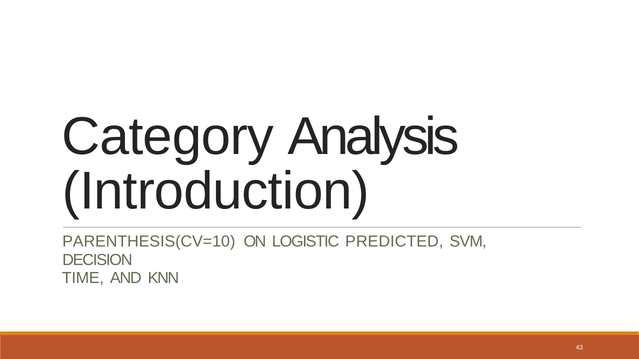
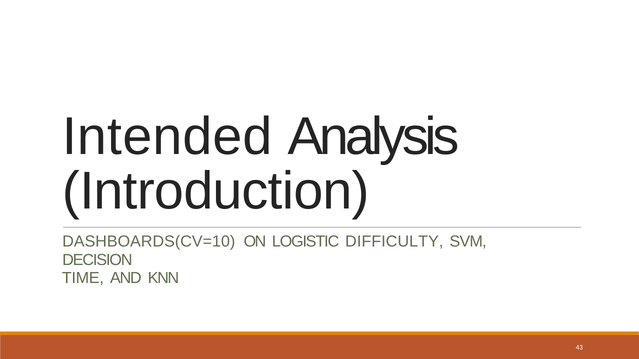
Category: Category -> Intended
PARENTHESIS(CV=10: PARENTHESIS(CV=10 -> DASHBOARDS(CV=10
PREDICTED: PREDICTED -> DIFFICULTY
